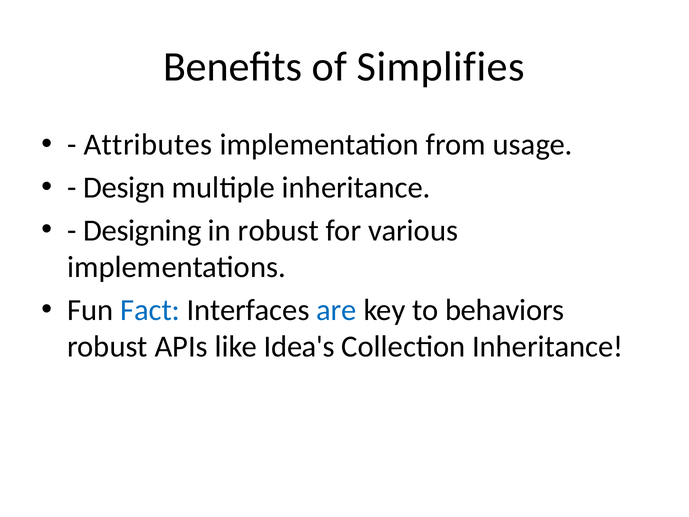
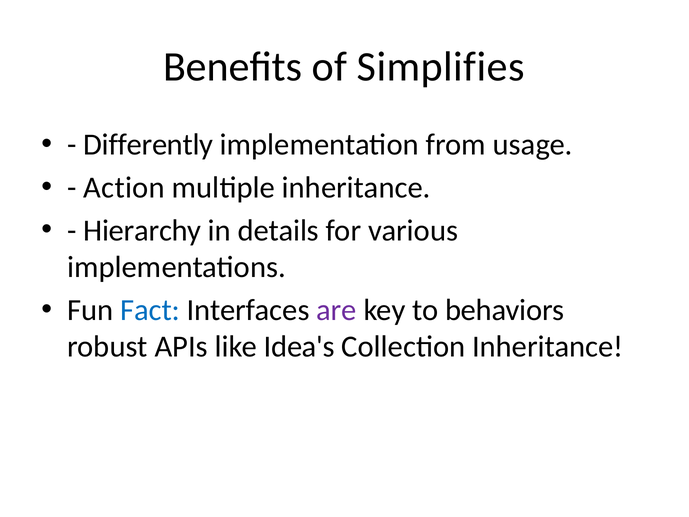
Attributes: Attributes -> Differently
Design: Design -> Action
Designing: Designing -> Hierarchy
in robust: robust -> details
are colour: blue -> purple
